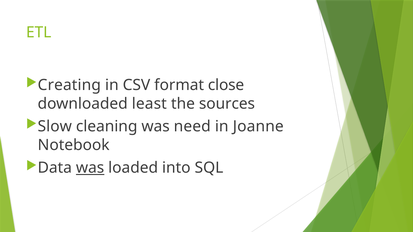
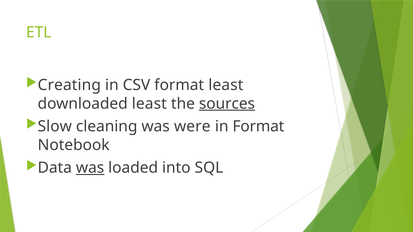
format close: close -> least
sources underline: none -> present
need: need -> were
in Joanne: Joanne -> Format
